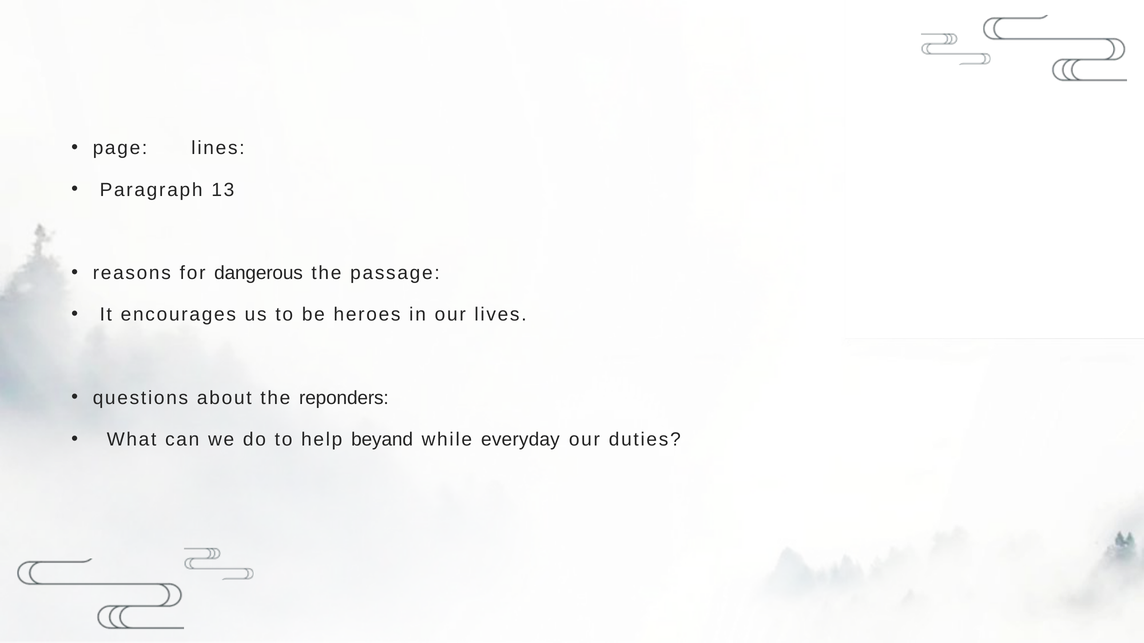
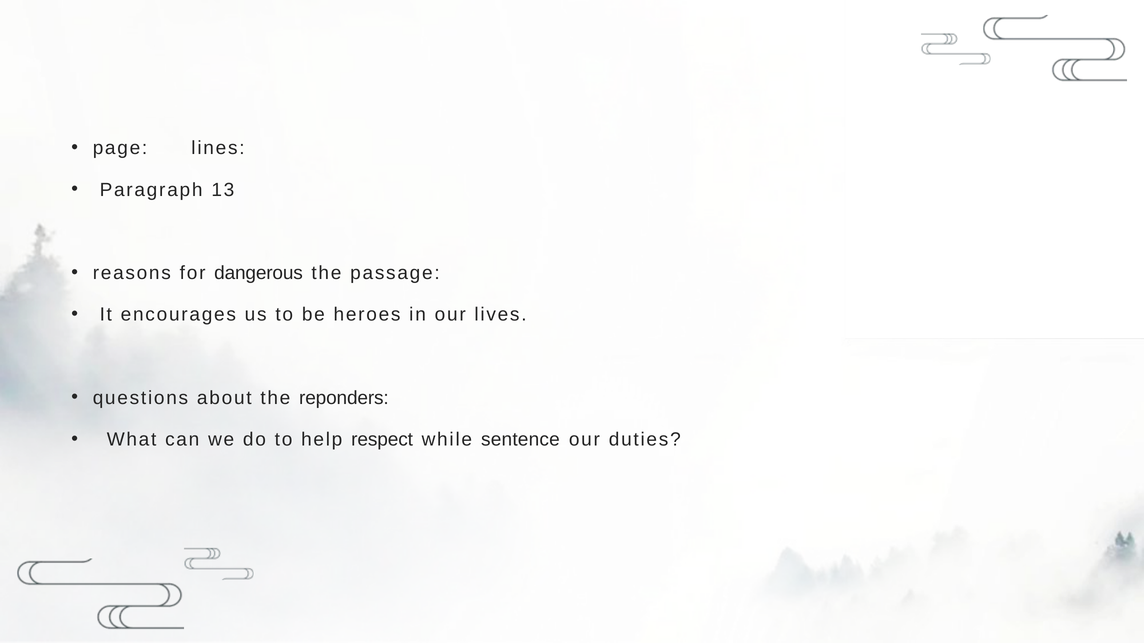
beyand: beyand -> respect
everyday: everyday -> sentence
